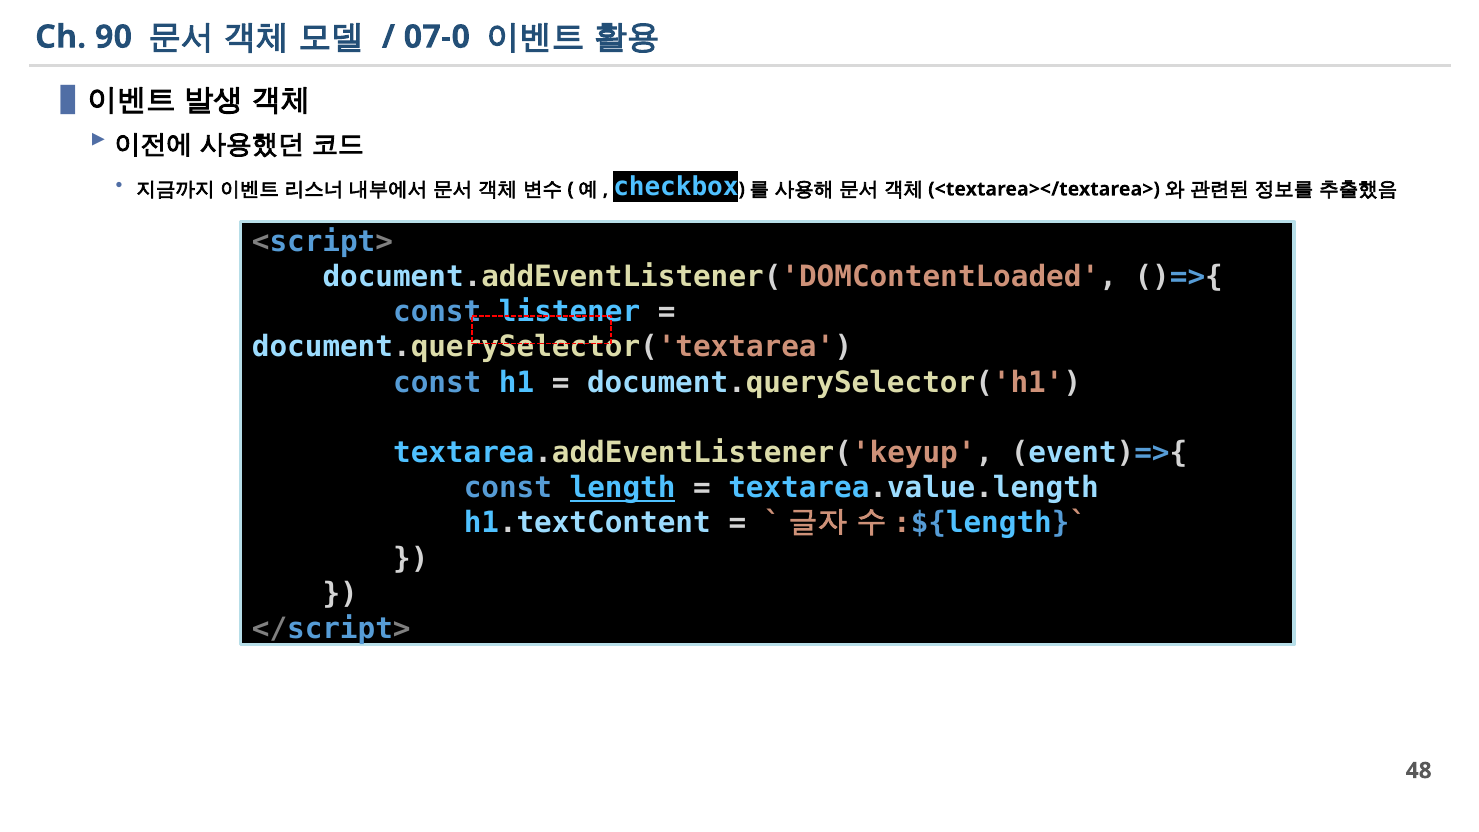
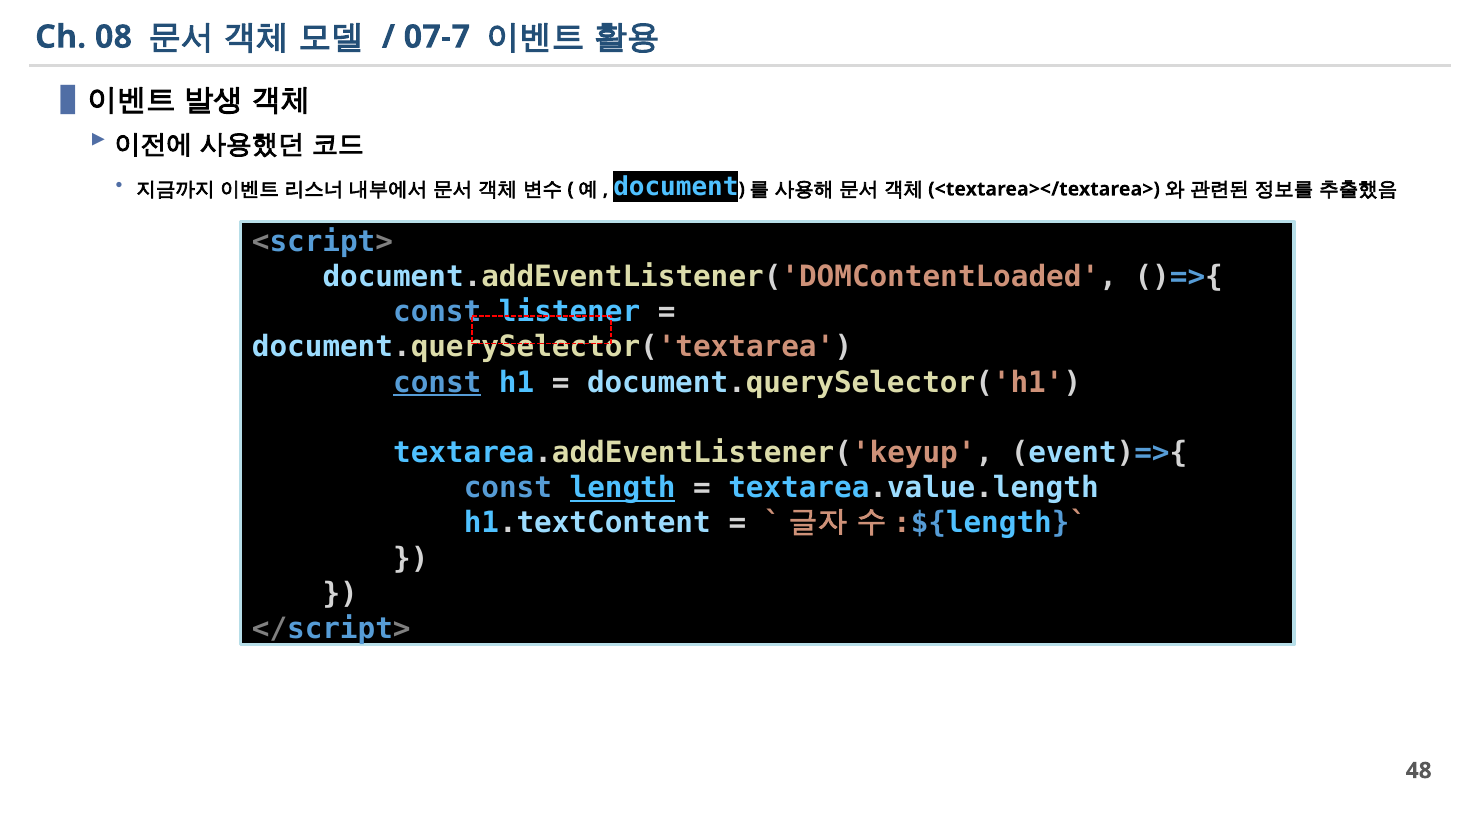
90: 90 -> 08
07-0: 07-0 -> 07-7
checkbox: checkbox -> document
const at (437, 382) underline: none -> present
